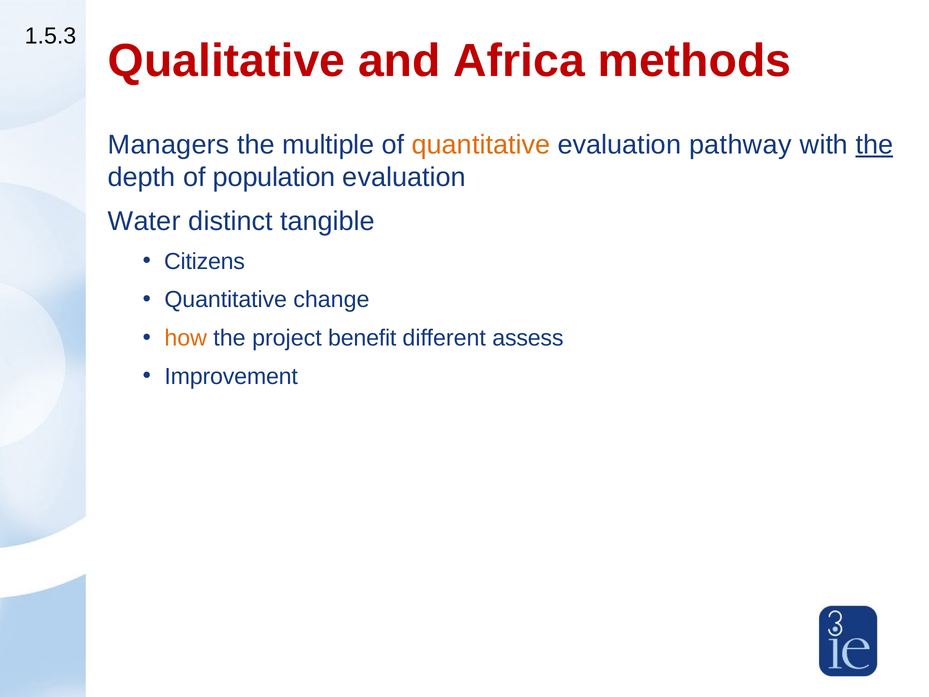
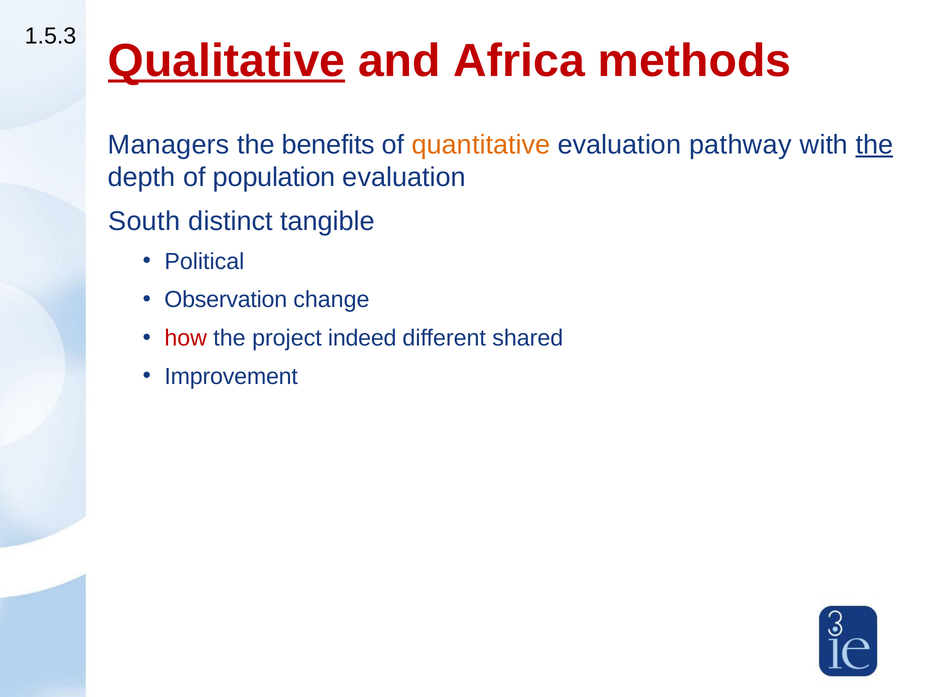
Qualitative underline: none -> present
multiple: multiple -> benefits
Water: Water -> South
Citizens: Citizens -> Political
Quantitative at (226, 300): Quantitative -> Observation
how colour: orange -> red
benefit: benefit -> indeed
assess: assess -> shared
